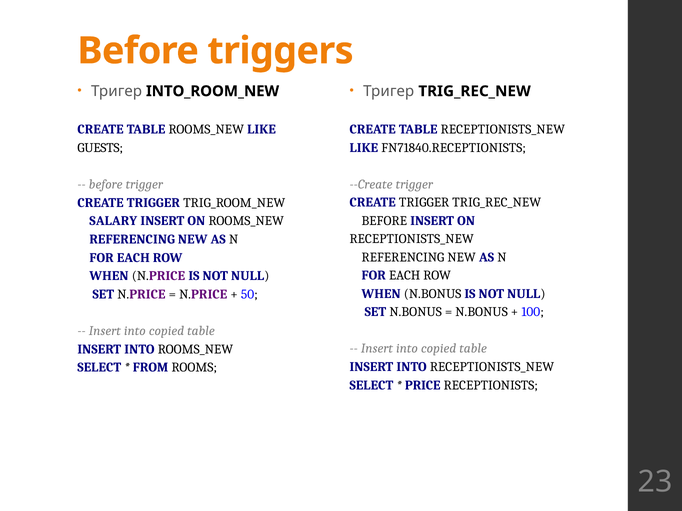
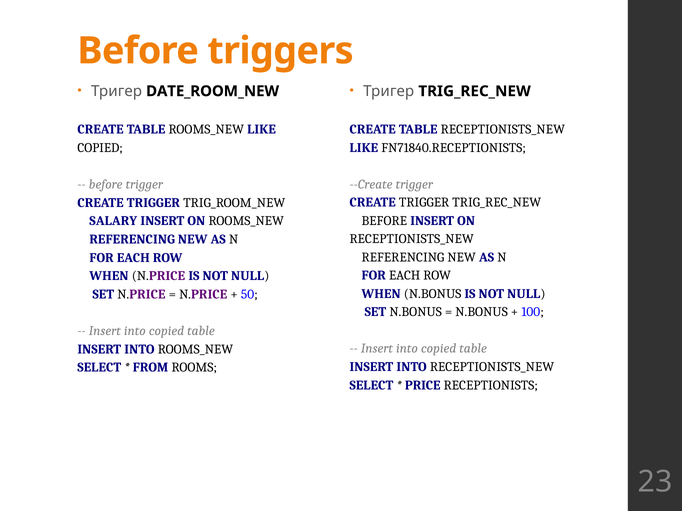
INTO_ROOM_NEW: INTO_ROOM_NEW -> DATE_ROOM_NEW
GUESTS at (100, 148): GUESTS -> COPIED
